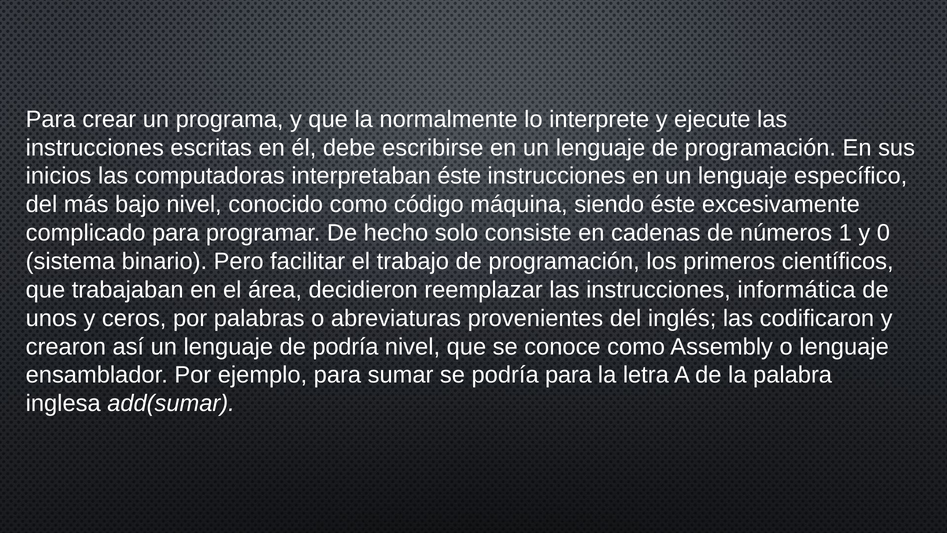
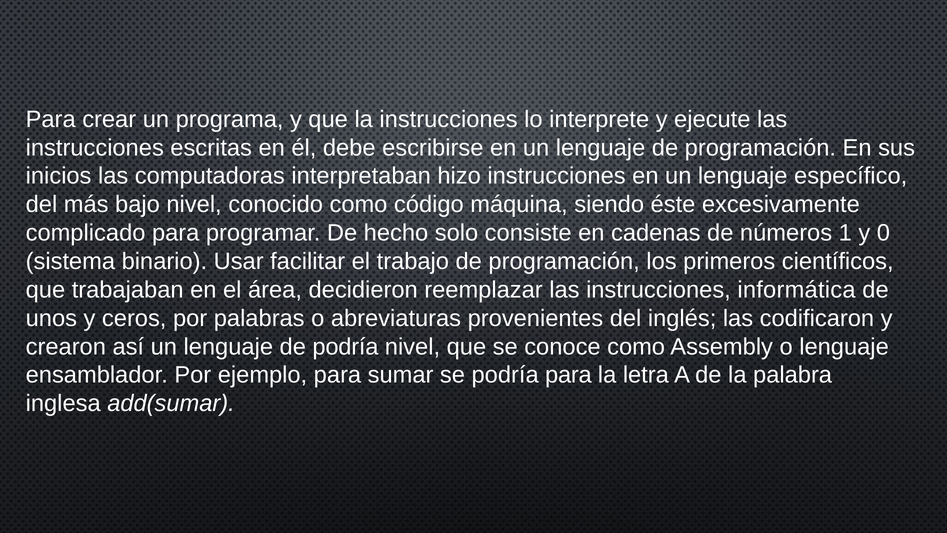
la normalmente: normalmente -> instrucciones
interpretaban éste: éste -> hizo
Pero: Pero -> Usar
